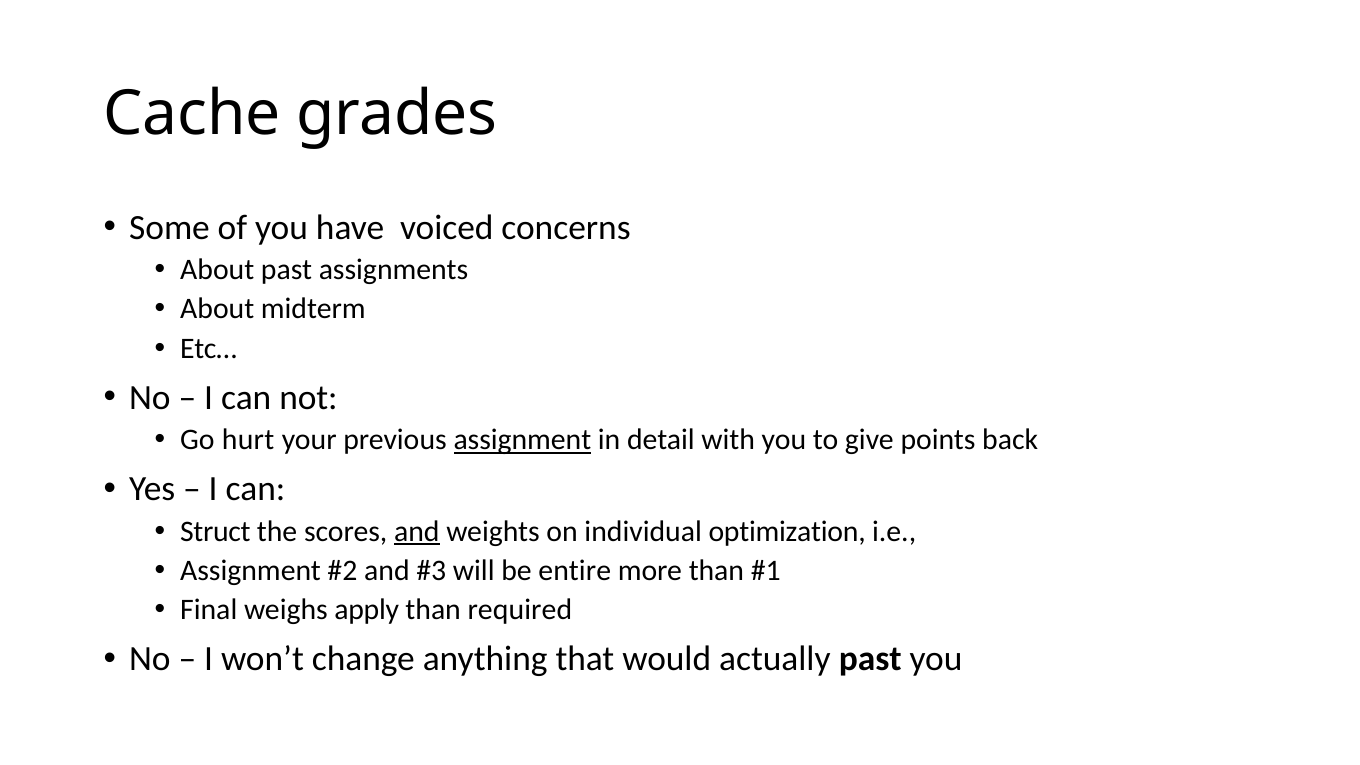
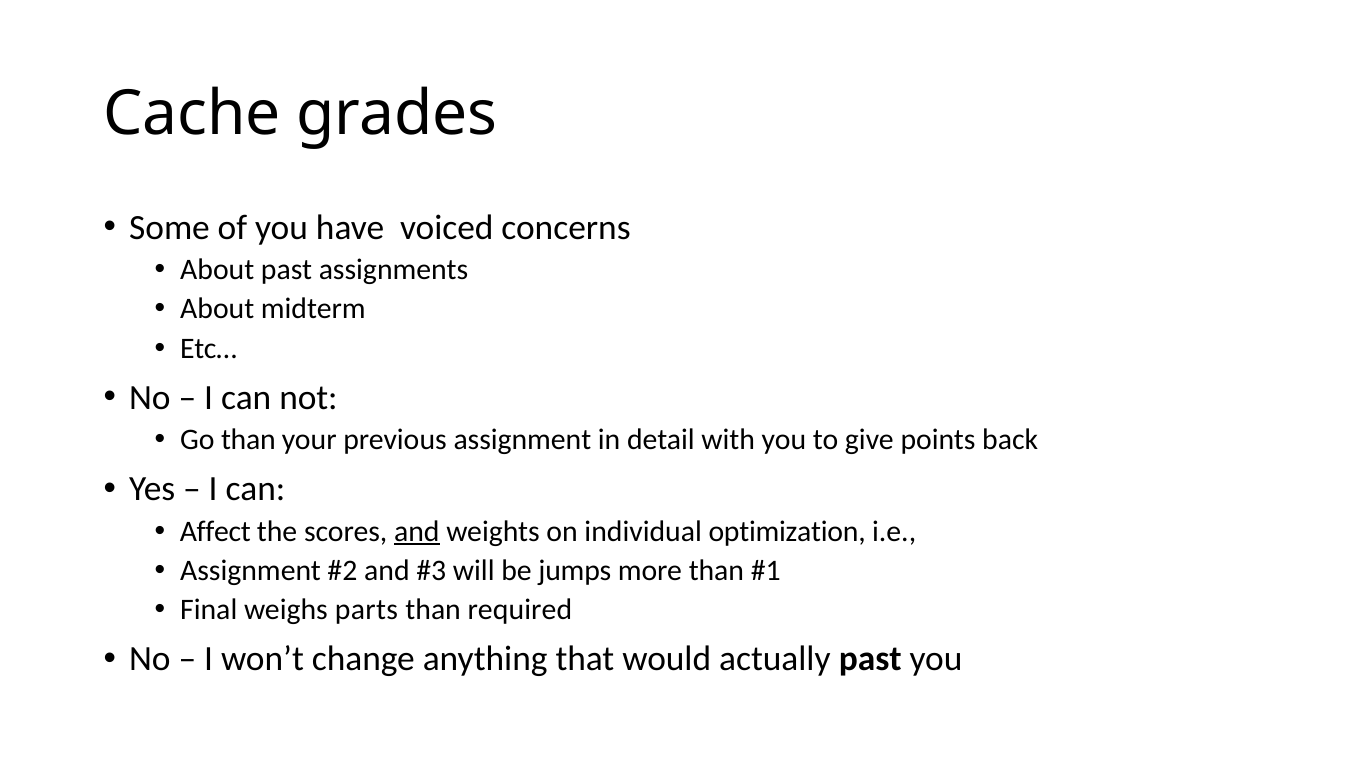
Go hurt: hurt -> than
assignment at (522, 440) underline: present -> none
Struct: Struct -> Affect
entire: entire -> jumps
apply: apply -> parts
